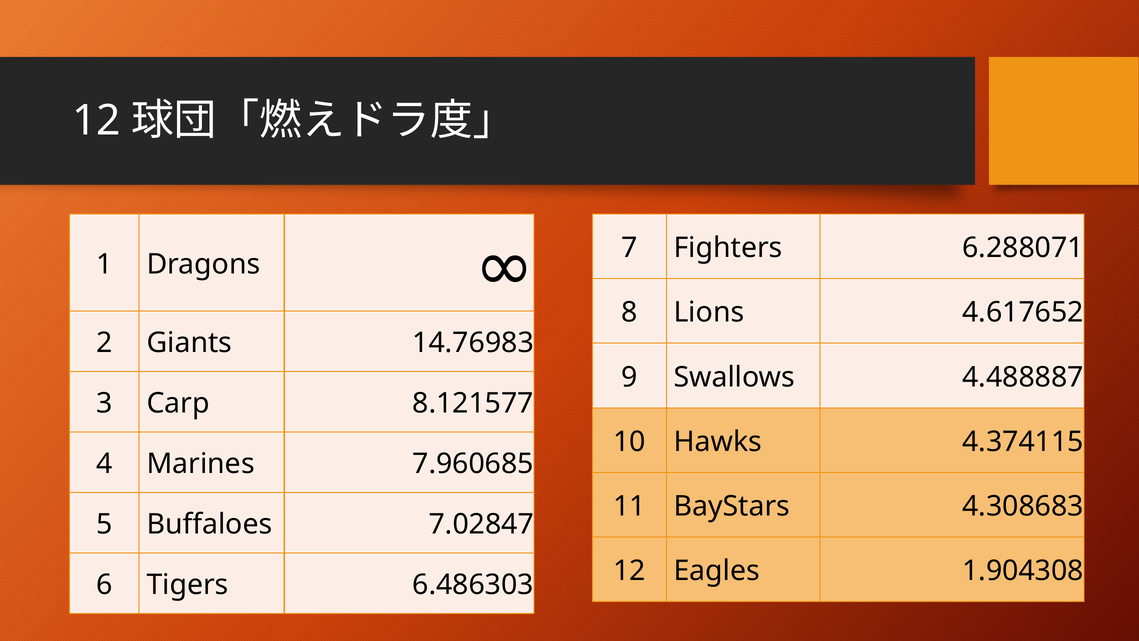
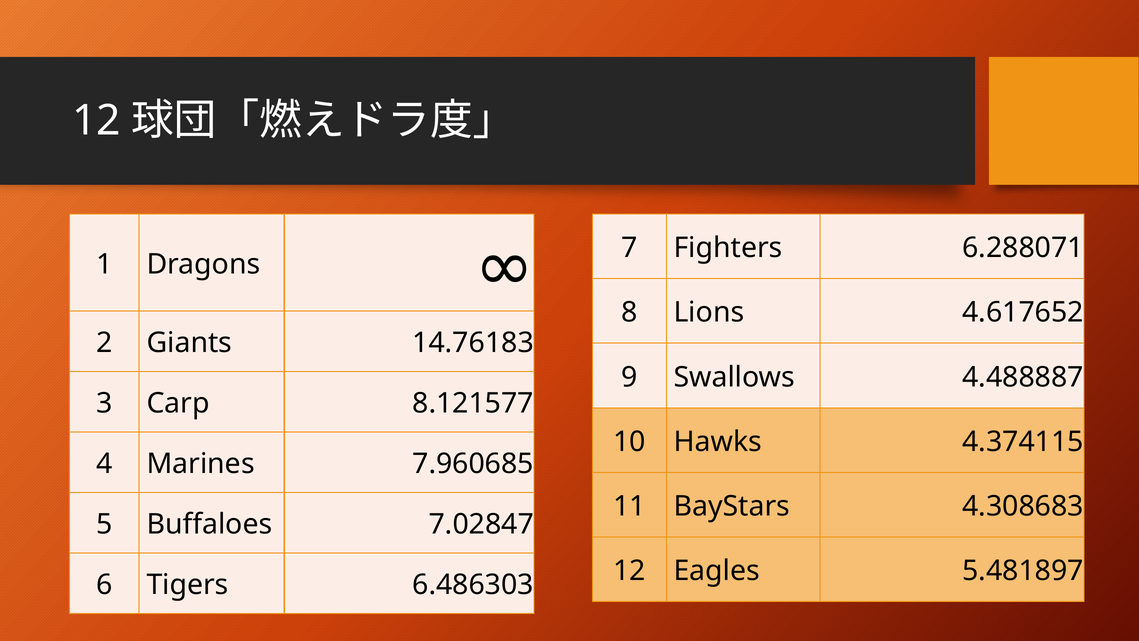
14.76983: 14.76983 -> 14.76183
1.904308: 1.904308 -> 5.481897
